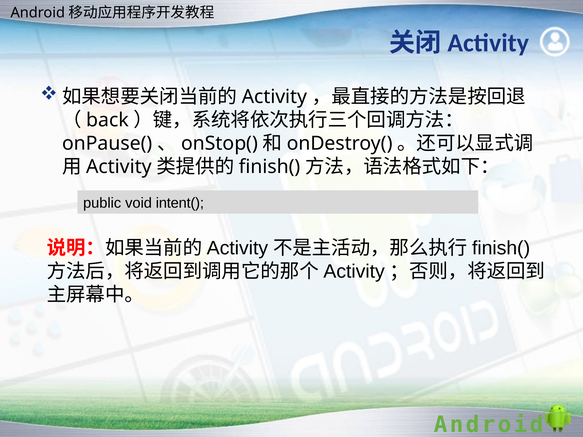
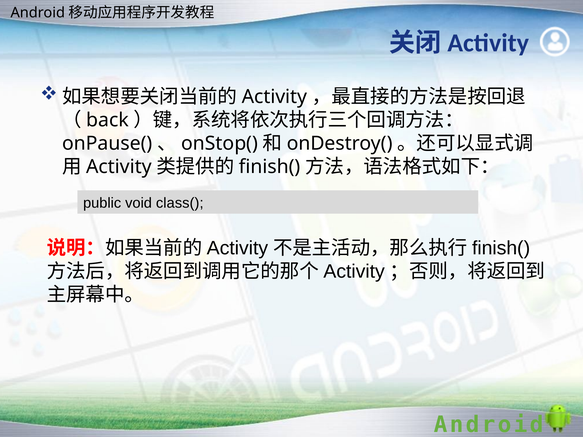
intent(: intent( -> class(
